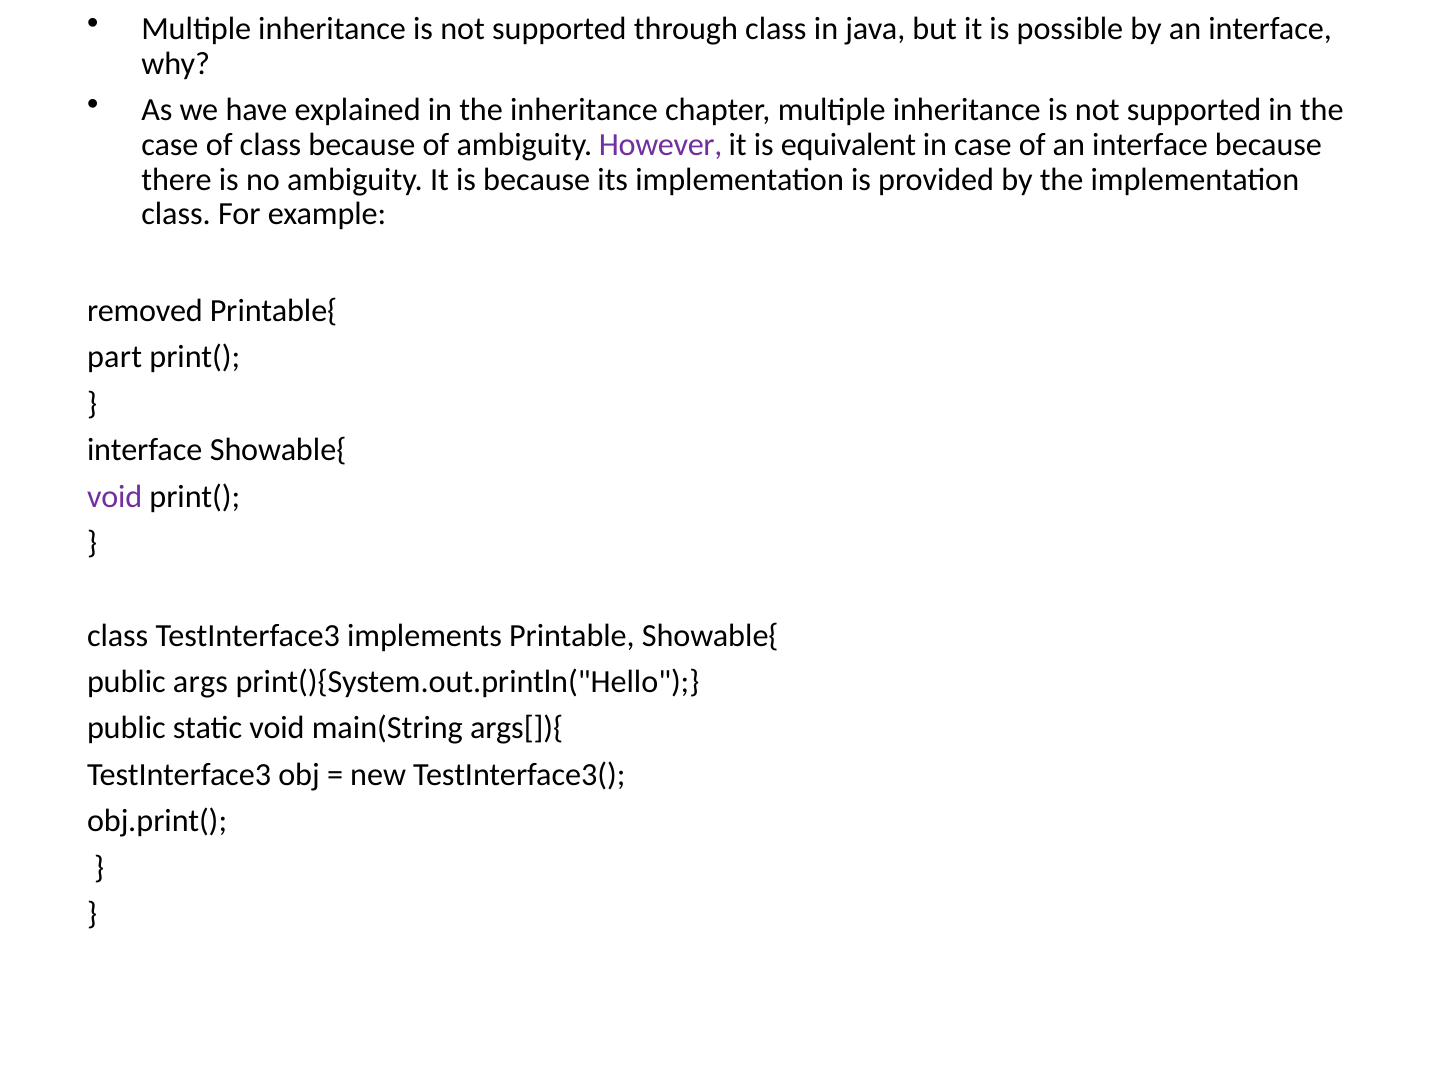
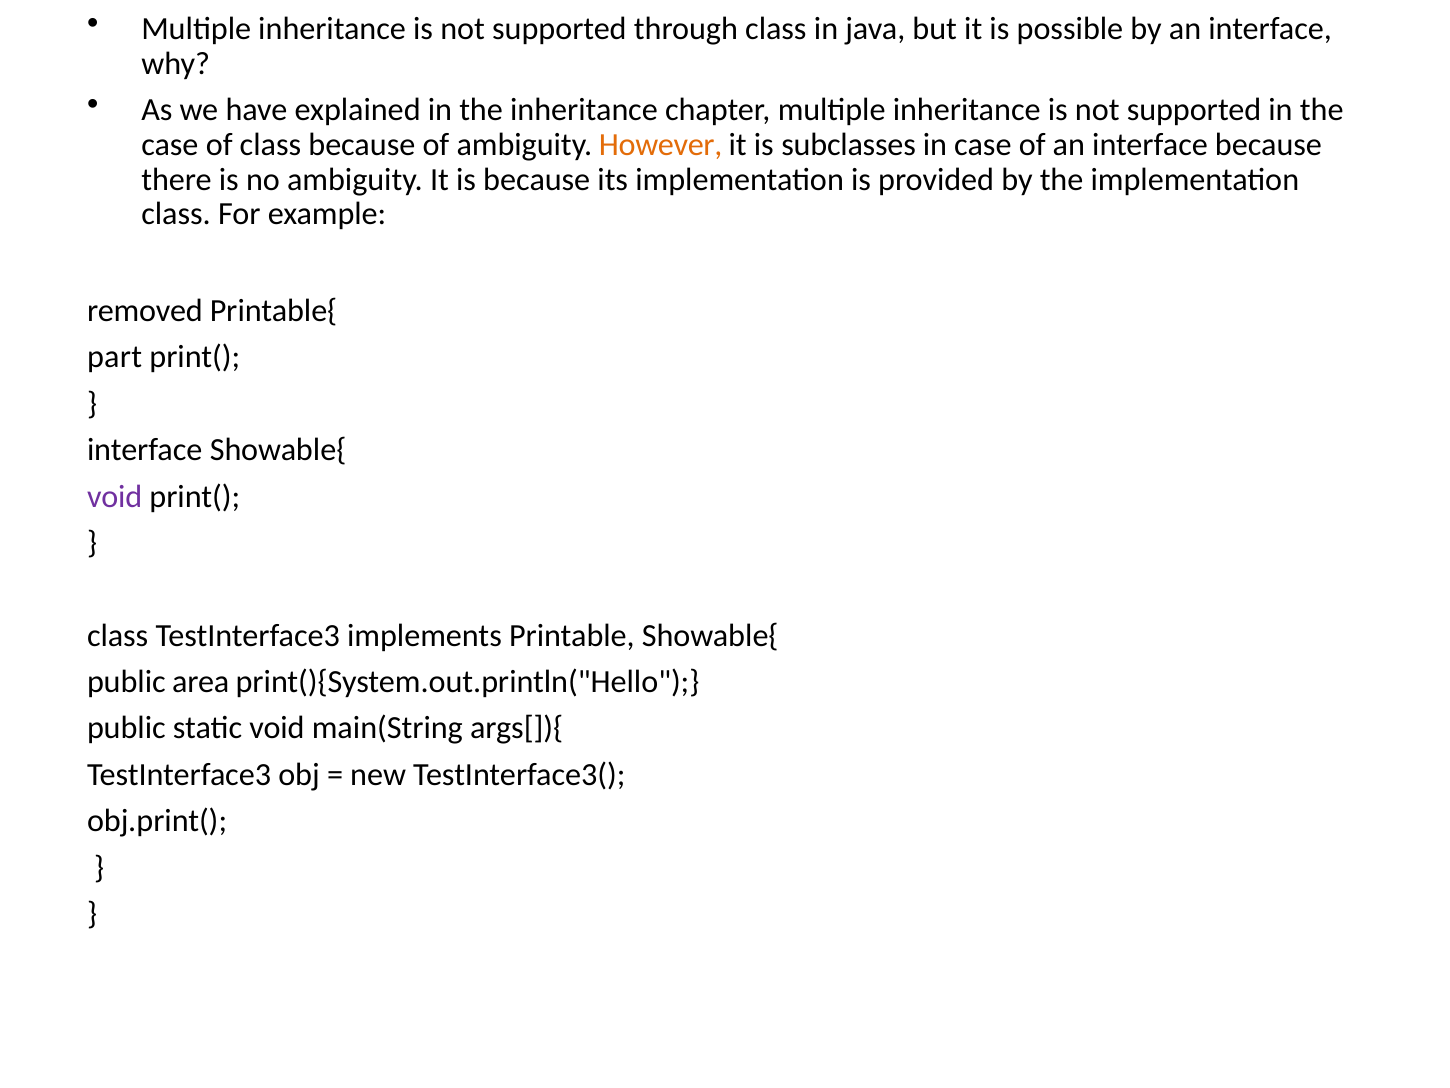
However colour: purple -> orange
equivalent: equivalent -> subclasses
args: args -> area
